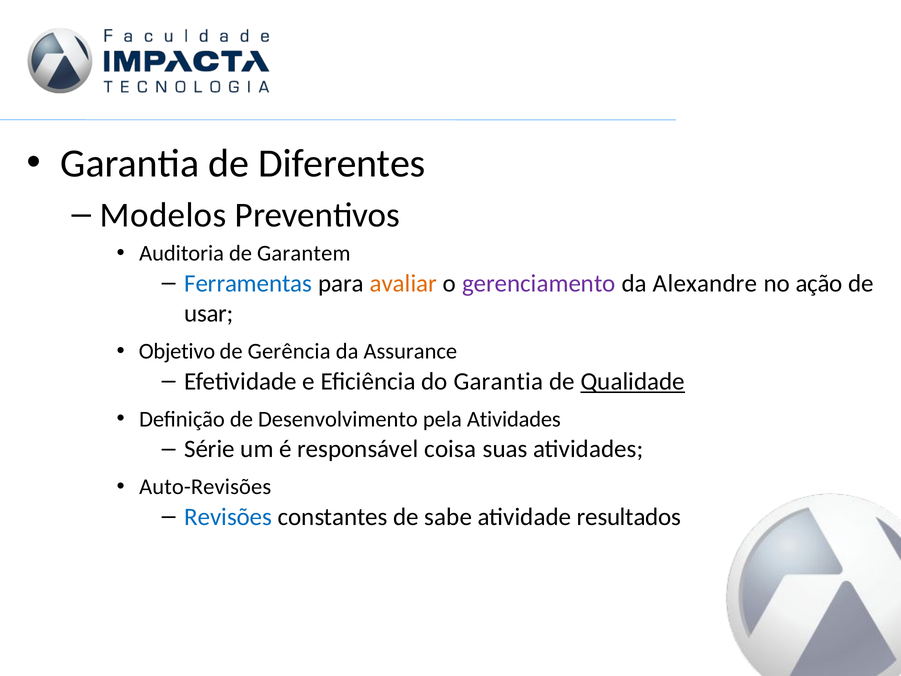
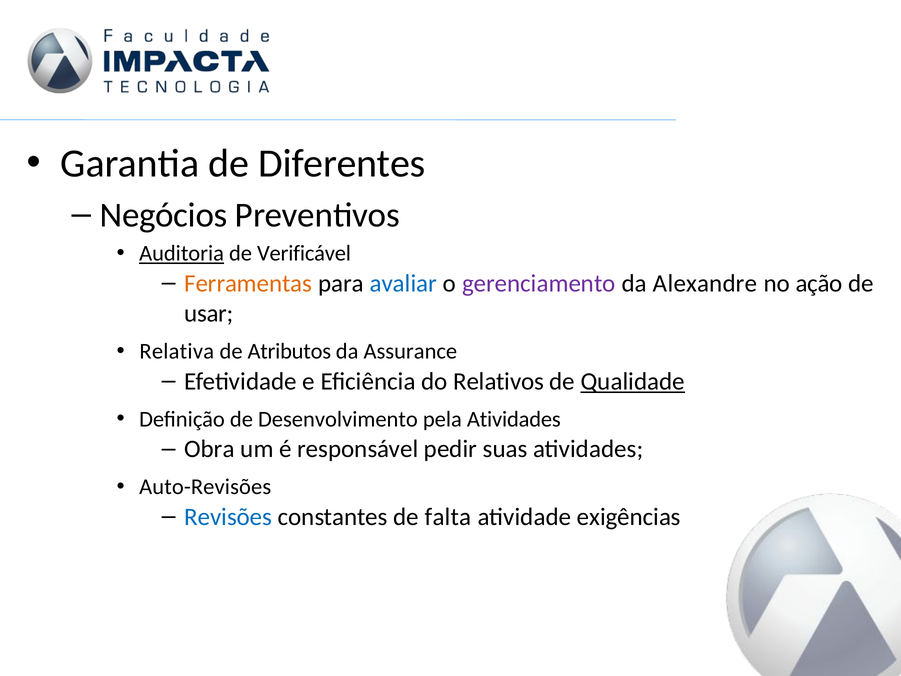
Modelos: Modelos -> Negócios
Auditoria underline: none -> present
Garantem: Garantem -> Verificável
Ferramentas colour: blue -> orange
avaliar colour: orange -> blue
Objetivo: Objetivo -> Relativa
Gerência: Gerência -> Atributos
do Garantia: Garantia -> Relativos
Série: Série -> Obra
coisa: coisa -> pedir
sabe: sabe -> falta
resultados: resultados -> exigências
